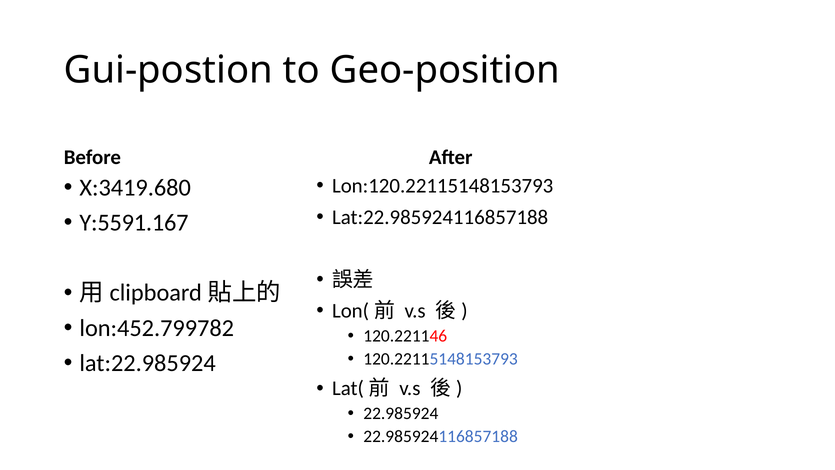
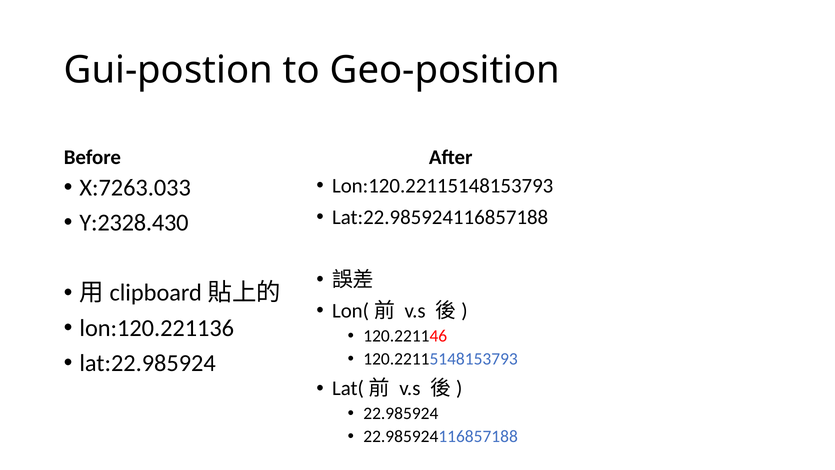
X:3419.680: X:3419.680 -> X:7263.033
Y:5591.167: Y:5591.167 -> Y:2328.430
lon:452.799782: lon:452.799782 -> lon:120.221136
